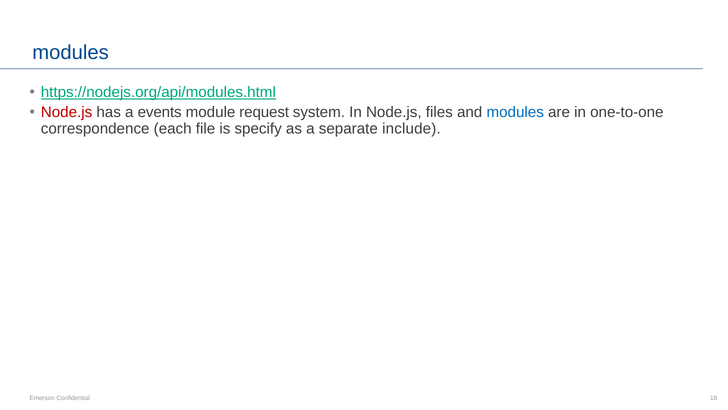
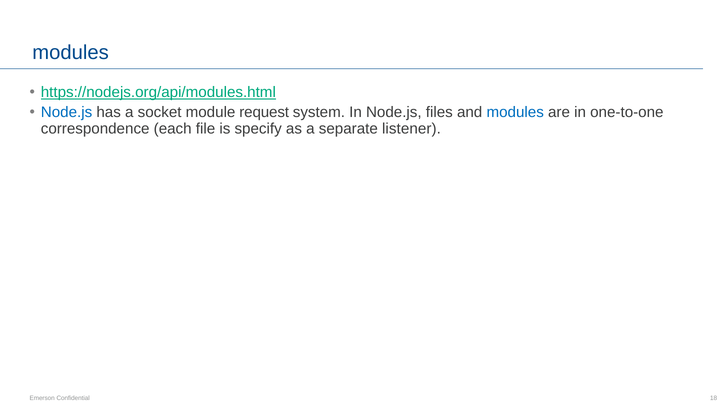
Node.js at (67, 112) colour: red -> blue
events: events -> socket
include: include -> listener
